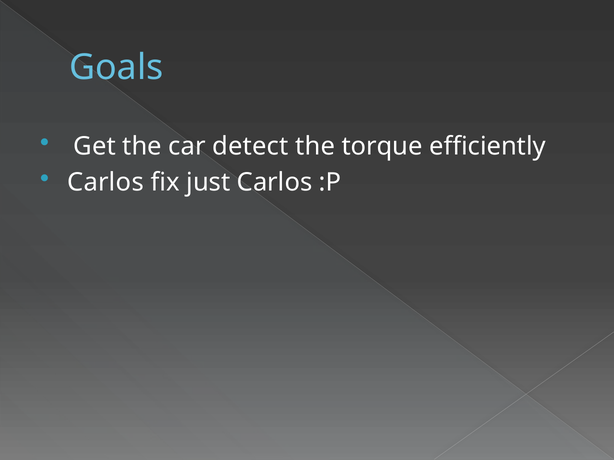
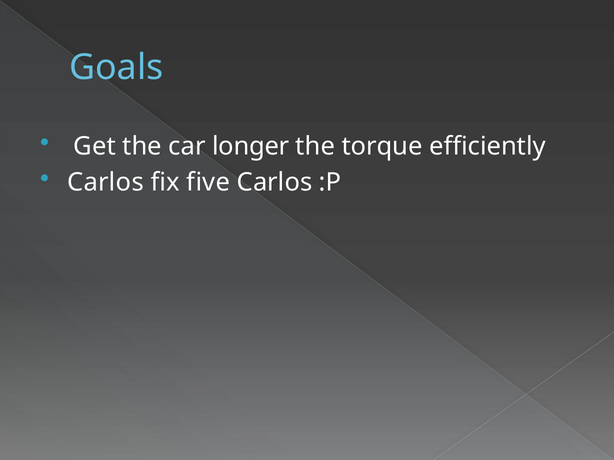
detect: detect -> longer
just: just -> five
